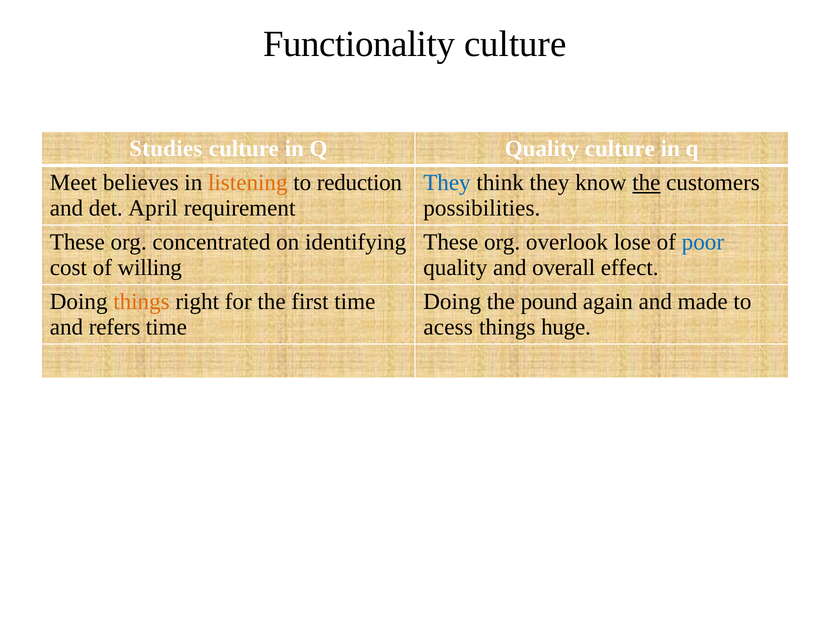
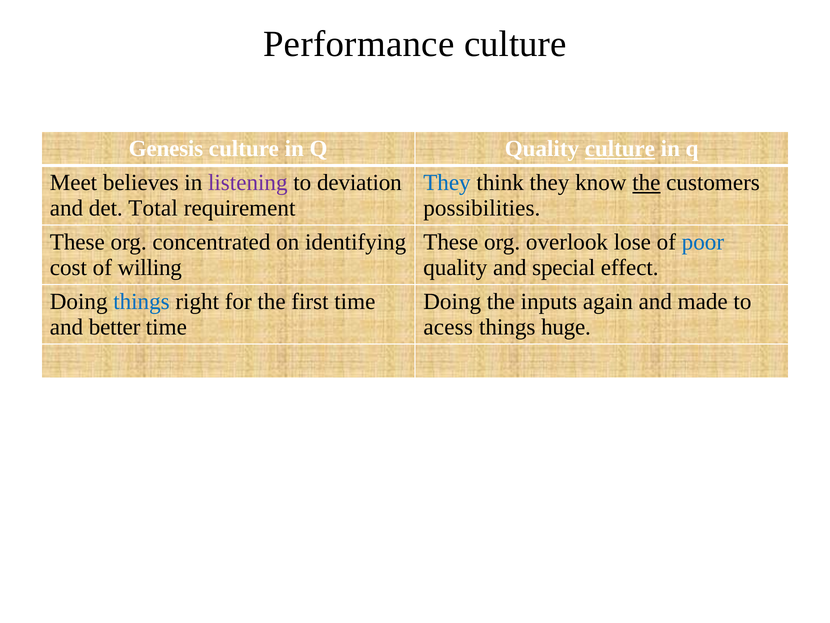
Functionality: Functionality -> Performance
Studies: Studies -> Genesis
culture at (620, 149) underline: none -> present
listening colour: orange -> purple
reduction: reduction -> deviation
April: April -> Total
overall: overall -> special
things at (141, 302) colour: orange -> blue
pound: pound -> inputs
refers: refers -> better
